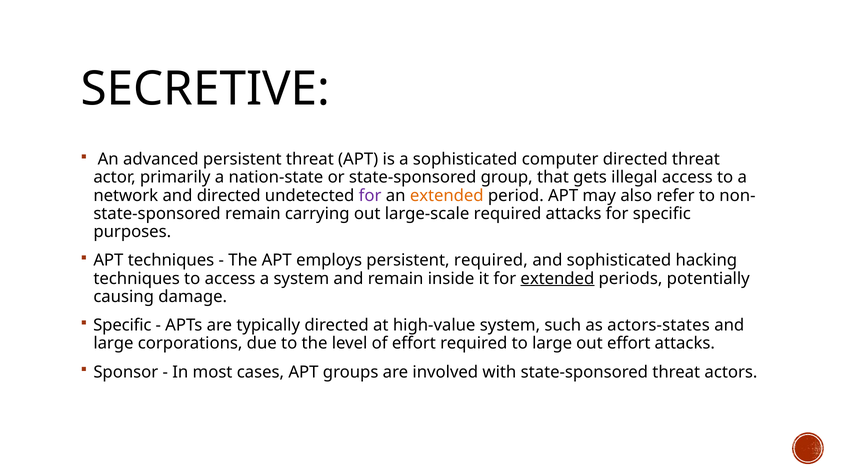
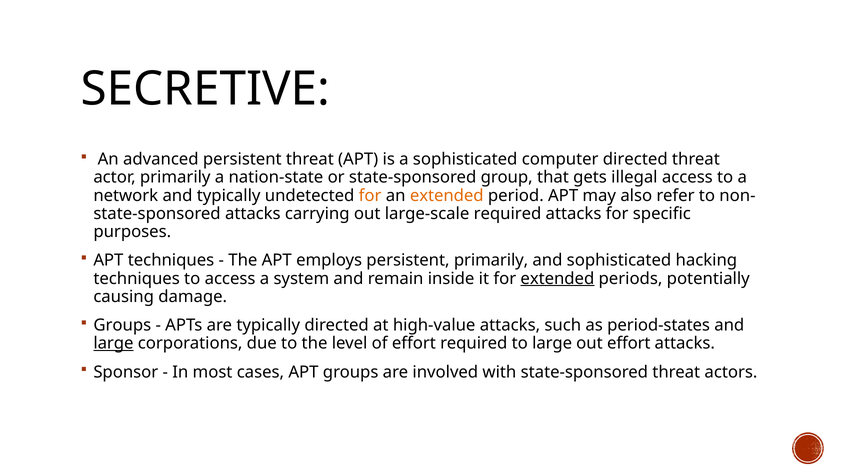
and directed: directed -> typically
for at (370, 196) colour: purple -> orange
state-sponsored remain: remain -> attacks
persistent required: required -> primarily
Specific at (122, 326): Specific -> Groups
high-value system: system -> attacks
actors-states: actors-states -> period-states
large at (113, 344) underline: none -> present
